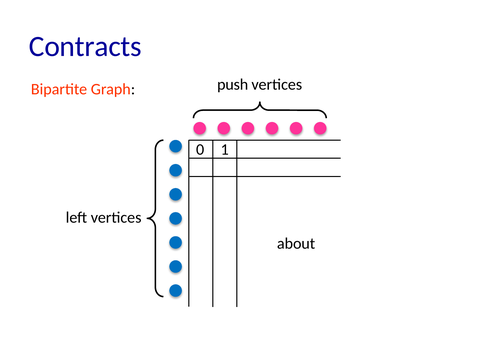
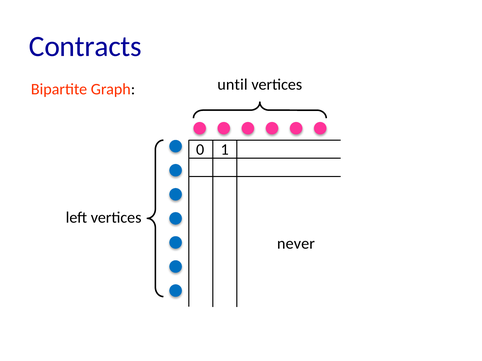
push: push -> until
about: about -> never
